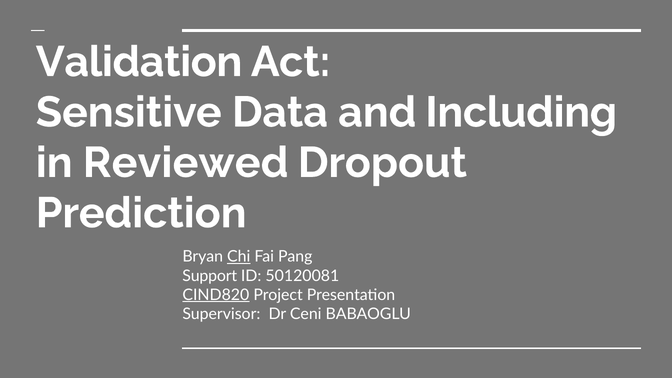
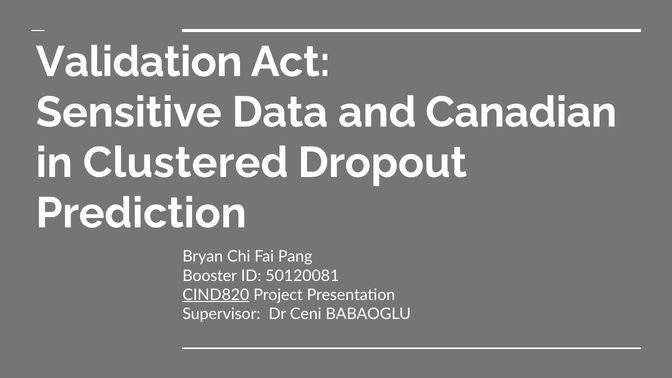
Including: Including -> Canadian
Reviewed: Reviewed -> Clustered
Chi underline: present -> none
Support: Support -> Booster
